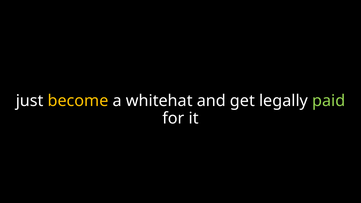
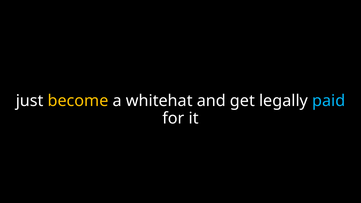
paid colour: light green -> light blue
